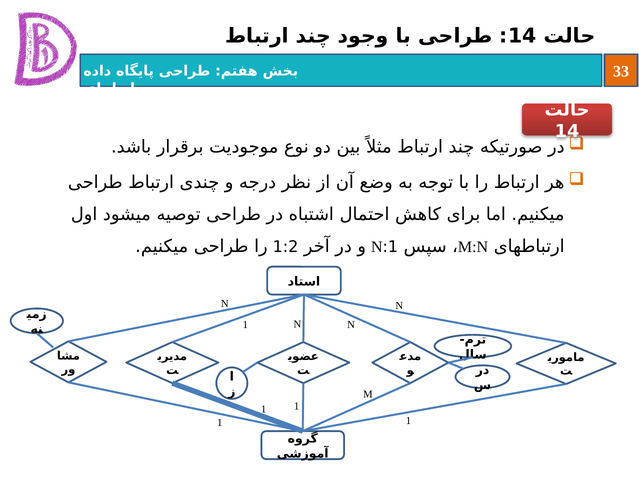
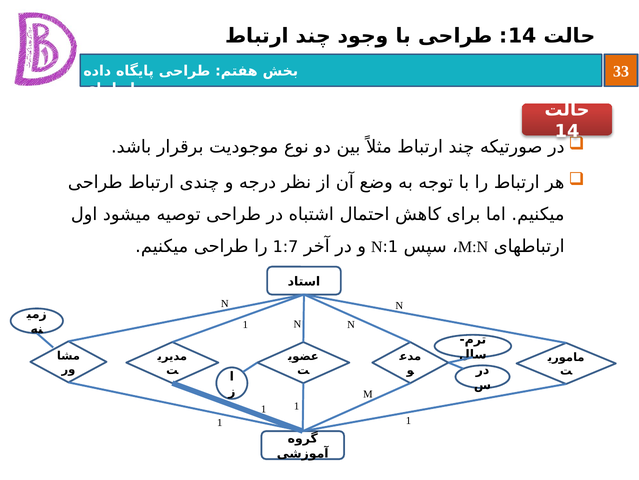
1:2: 1:2 -> 1:7
